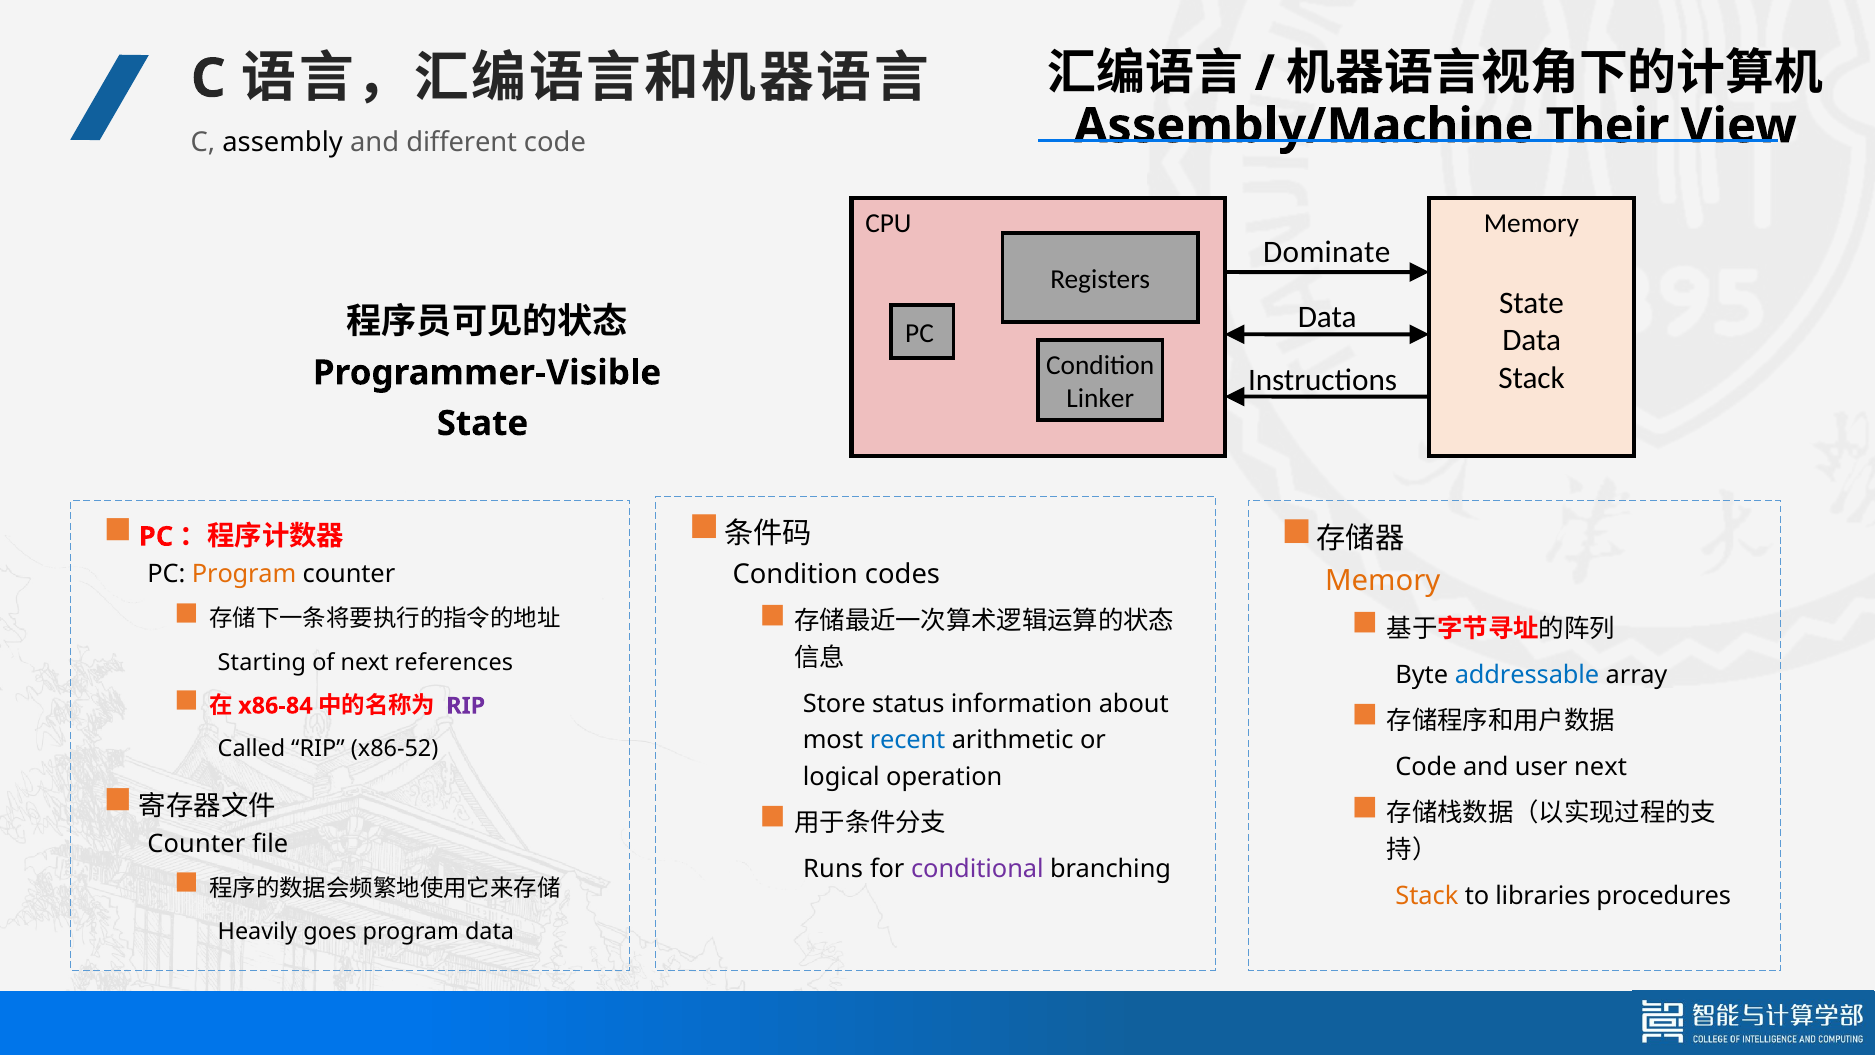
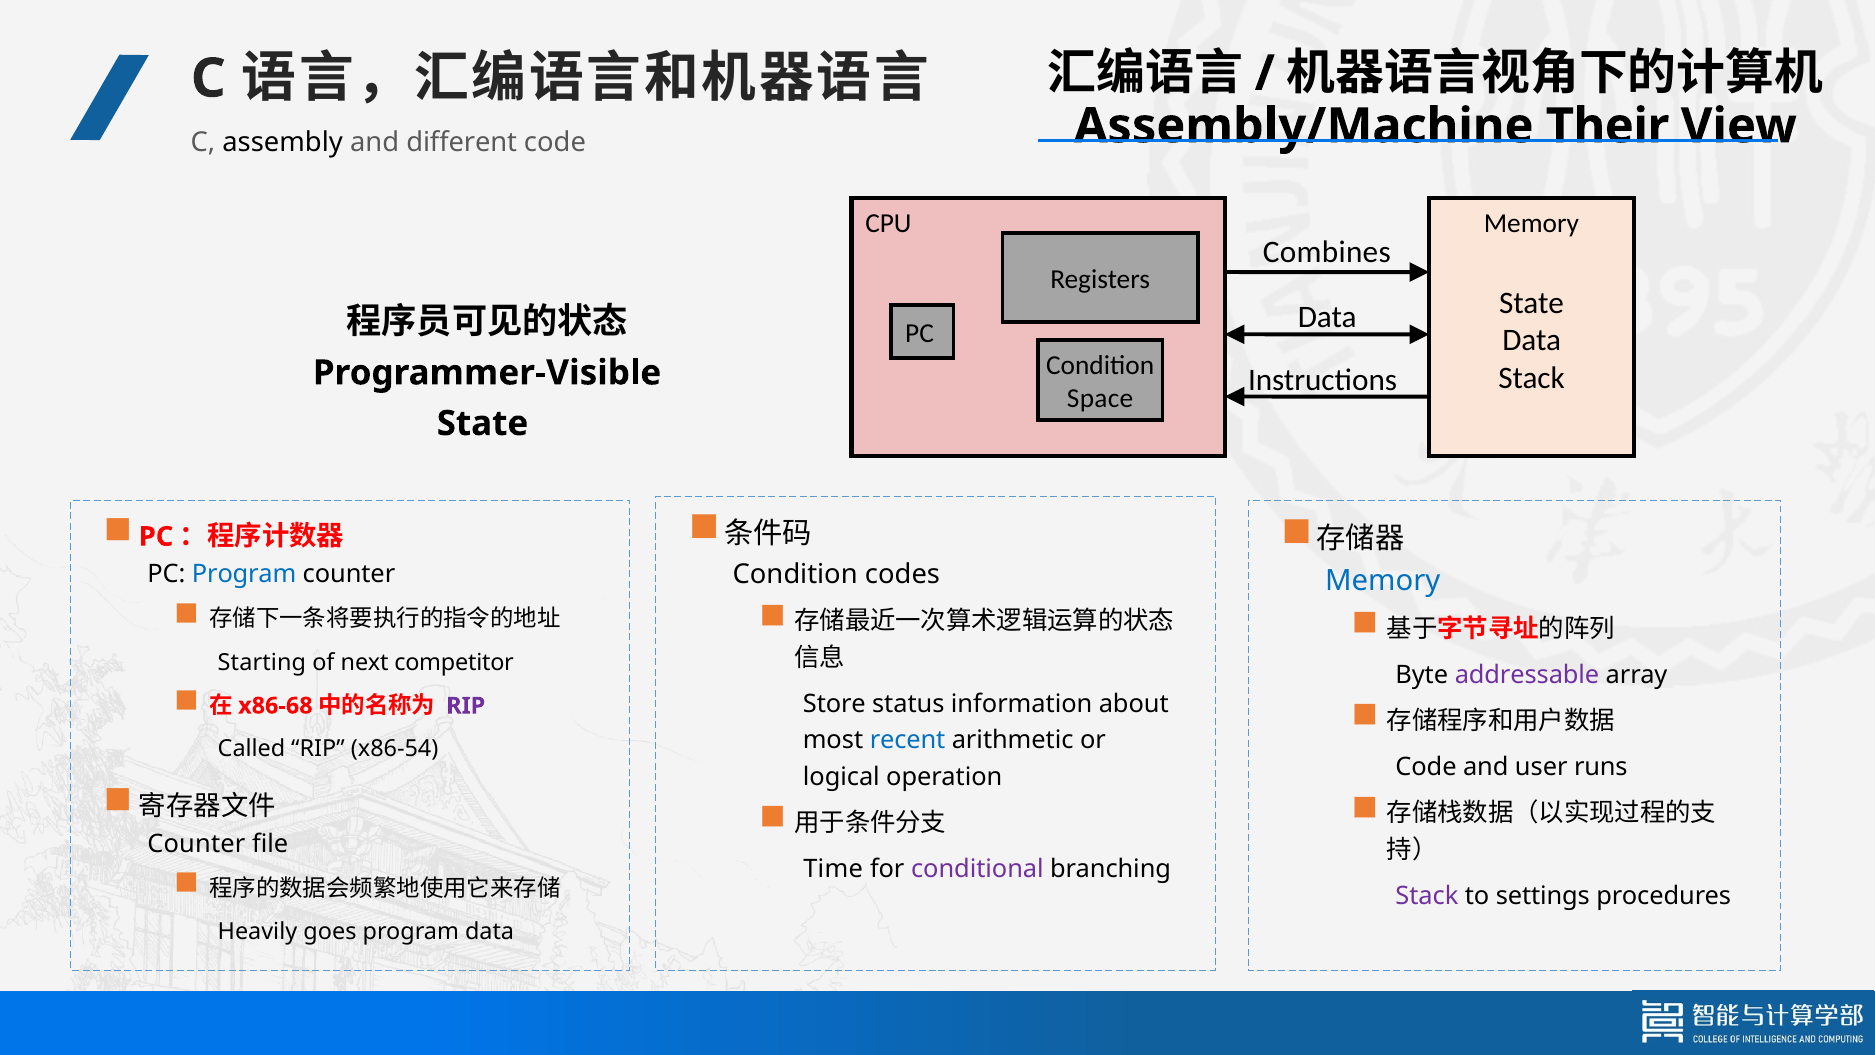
Dominate: Dominate -> Combines
Linker: Linker -> Space
Program at (244, 574) colour: orange -> blue
Memory at (1383, 581) colour: orange -> blue
references: references -> competitor
addressable colour: blue -> purple
x86-84: x86-84 -> x86-68
x86-52: x86-52 -> x86-54
user next: next -> runs
Runs: Runs -> Time
Stack at (1427, 896) colour: orange -> purple
libraries: libraries -> settings
